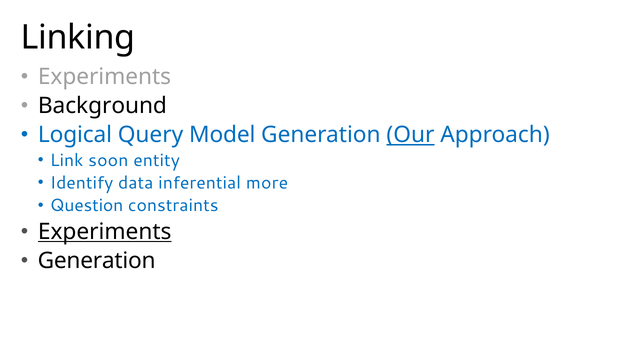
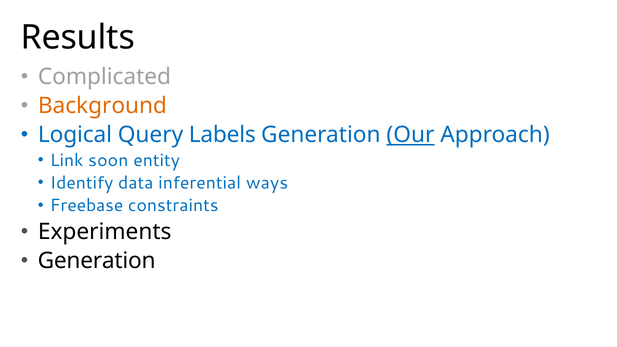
Linking: Linking -> Results
Experiments at (104, 77): Experiments -> Complicated
Background colour: black -> orange
Model: Model -> Labels
more: more -> ways
Question: Question -> Freebase
Experiments at (105, 232) underline: present -> none
